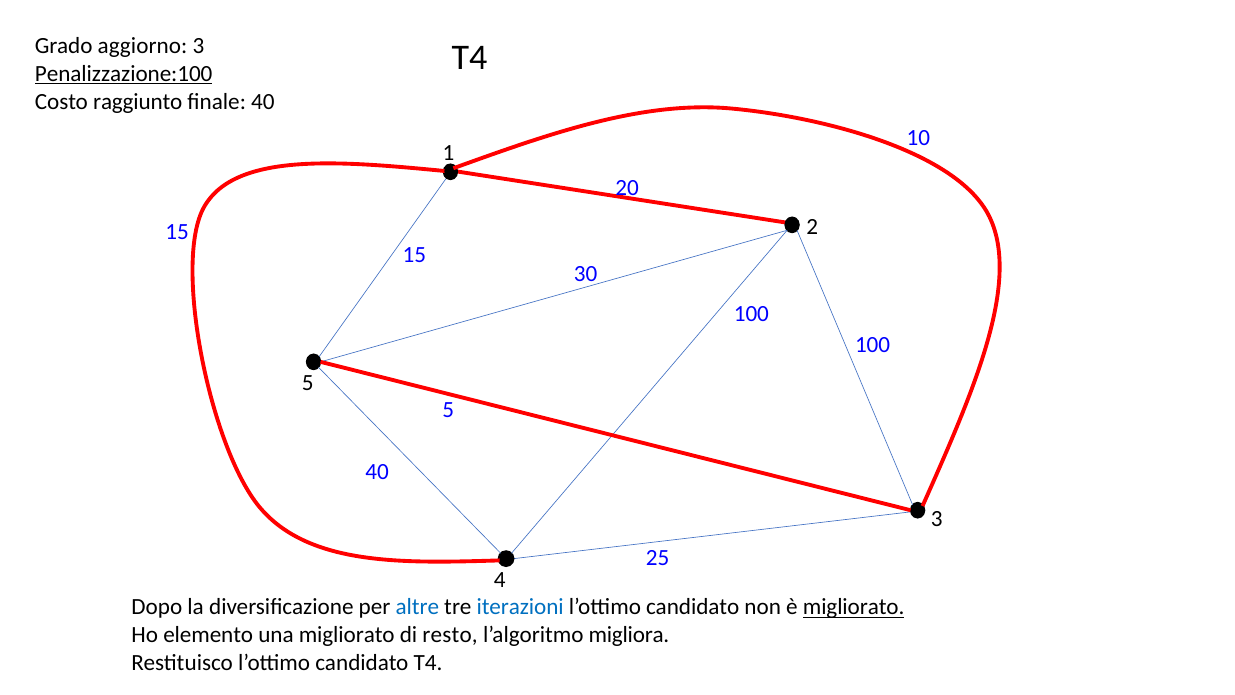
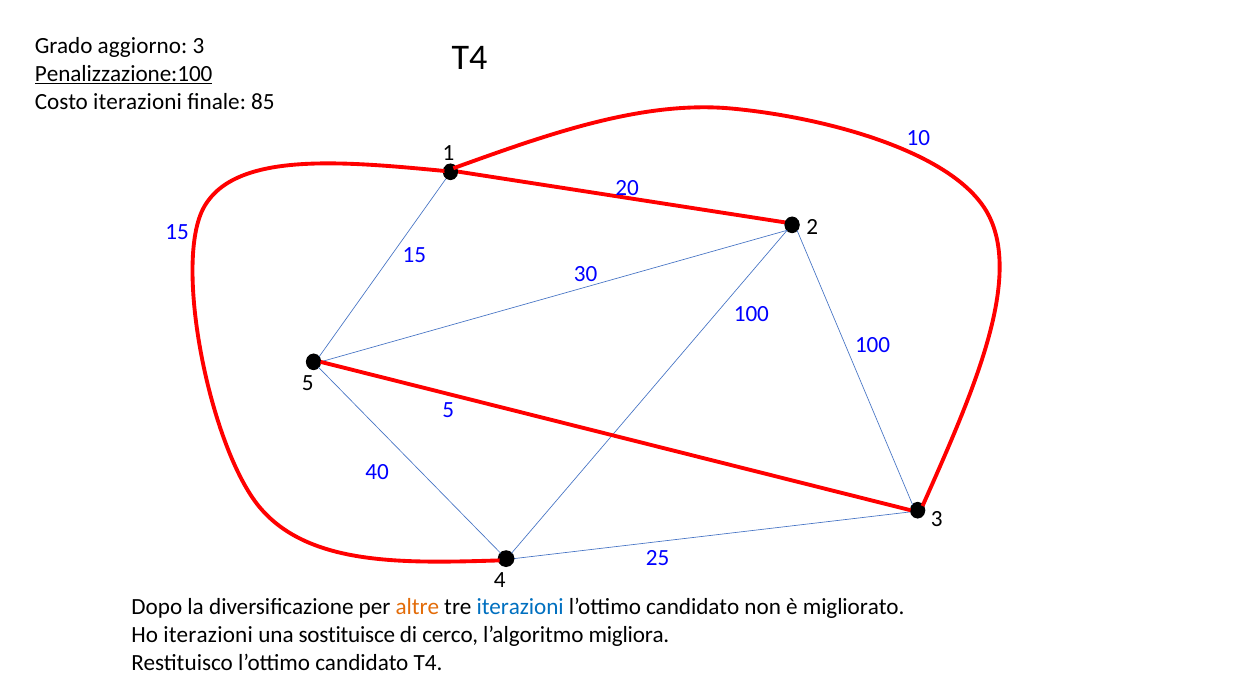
Costo raggiunto: raggiunto -> iterazioni
finale 40: 40 -> 85
altre colour: blue -> orange
migliorato at (854, 607) underline: present -> none
Ho elemento: elemento -> iterazioni
una migliorato: migliorato -> sostituisce
resto: resto -> cerco
